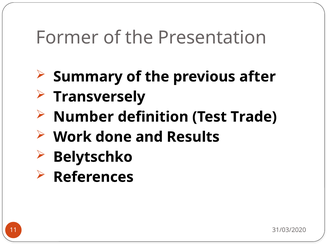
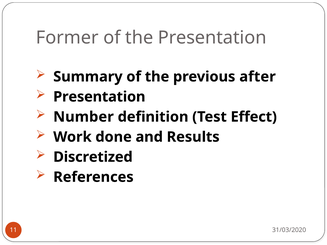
Transversely at (99, 97): Transversely -> Presentation
Trade: Trade -> Effect
Belytschko: Belytschko -> Discretized
